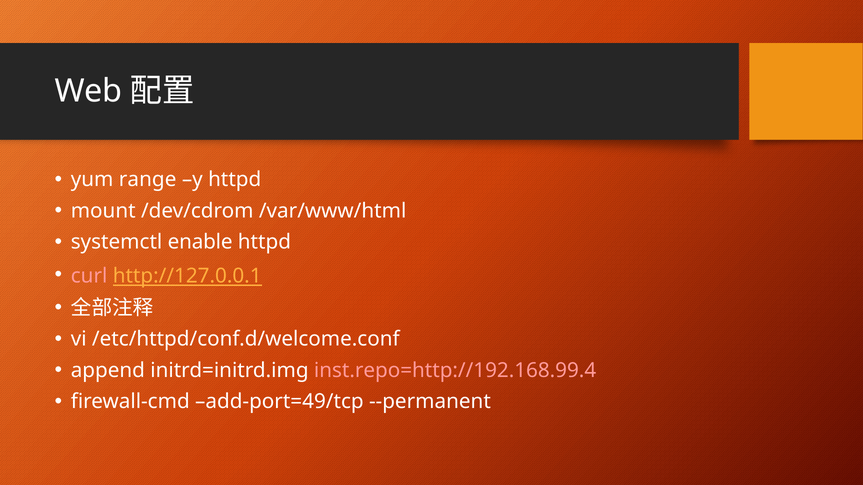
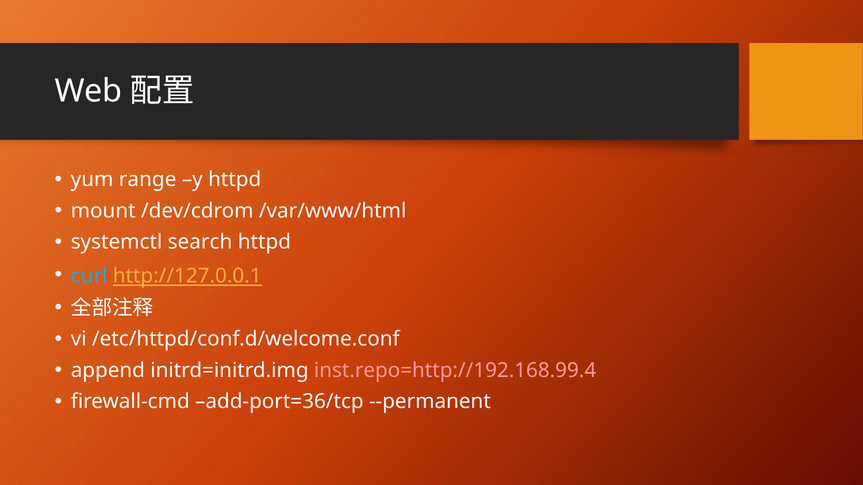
enable: enable -> search
curl colour: pink -> light blue
add-port=49/tcp: add-port=49/tcp -> add-port=36/tcp
